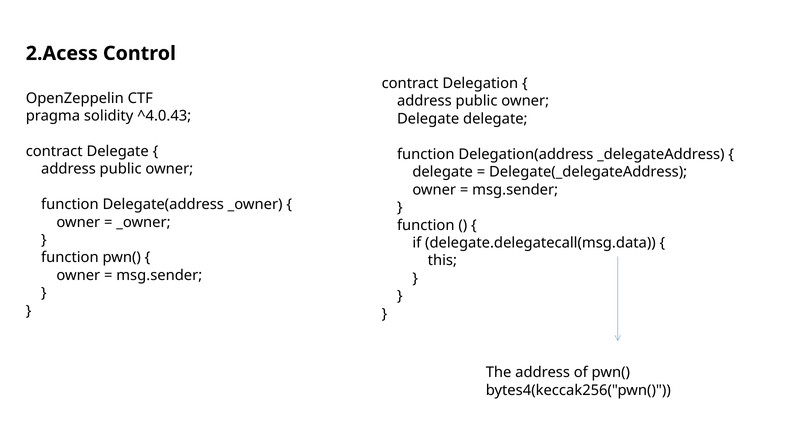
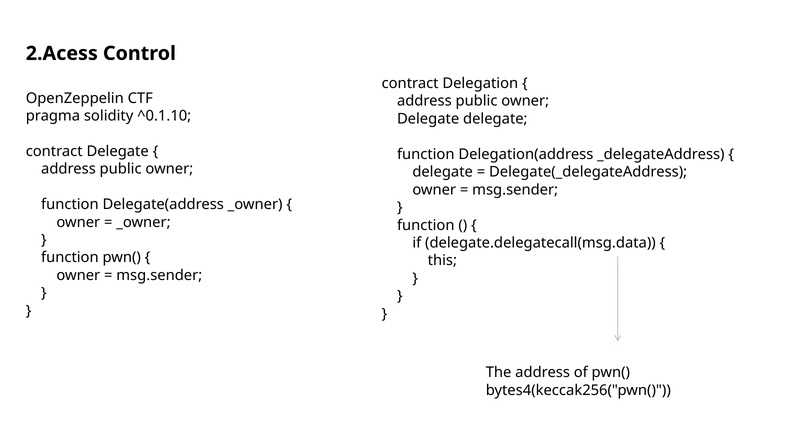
^4.0.43: ^4.0.43 -> ^0.1.10
